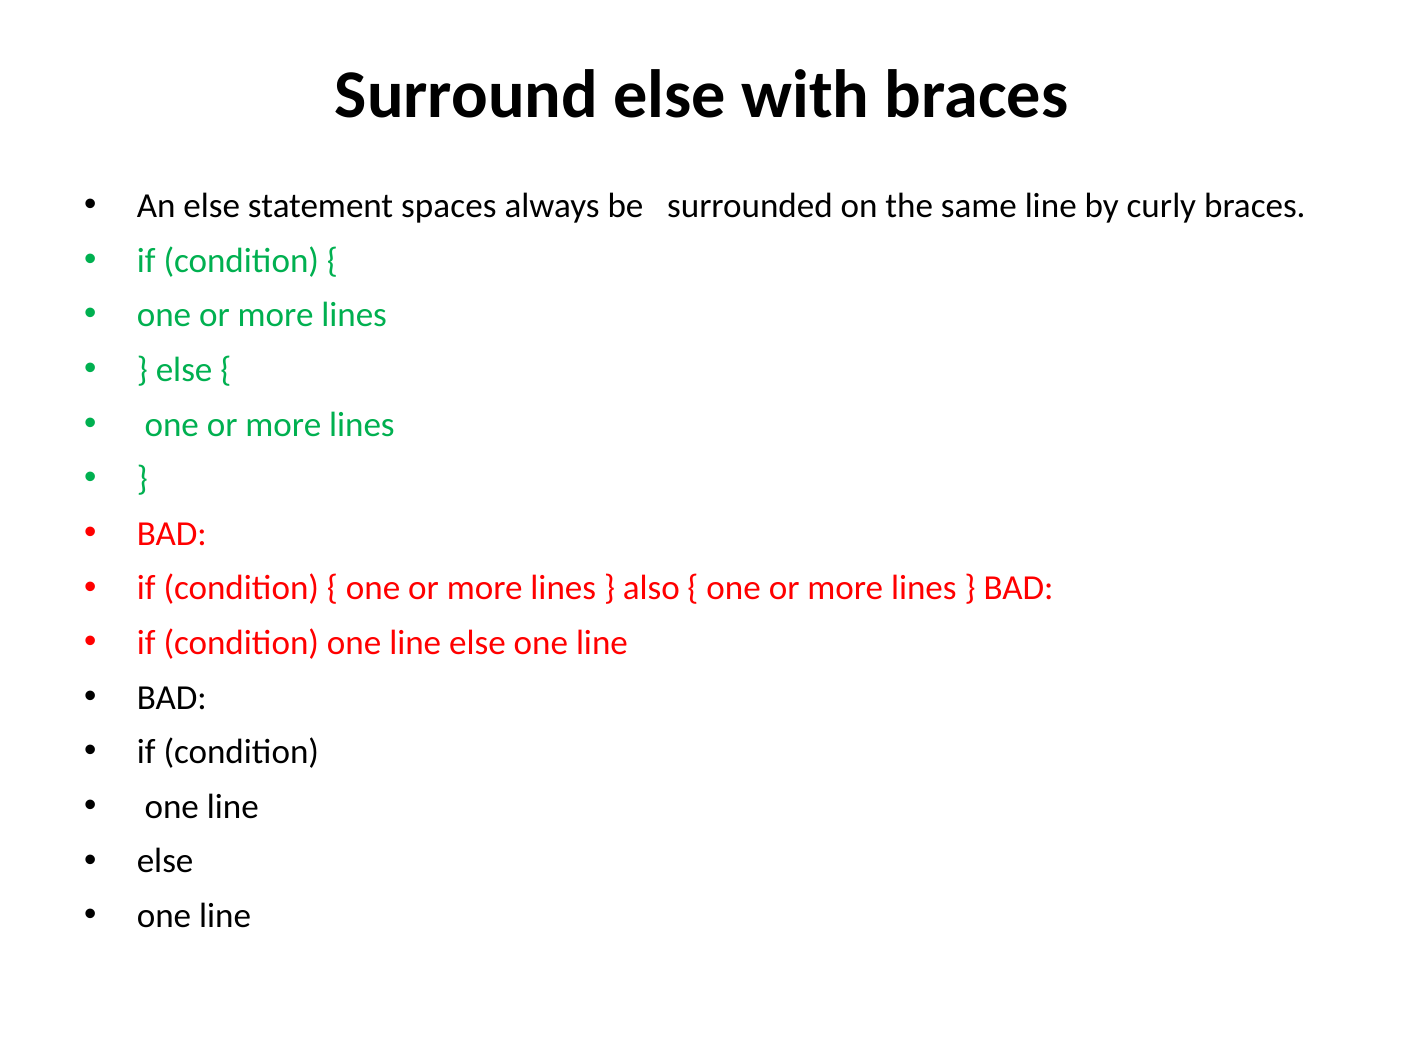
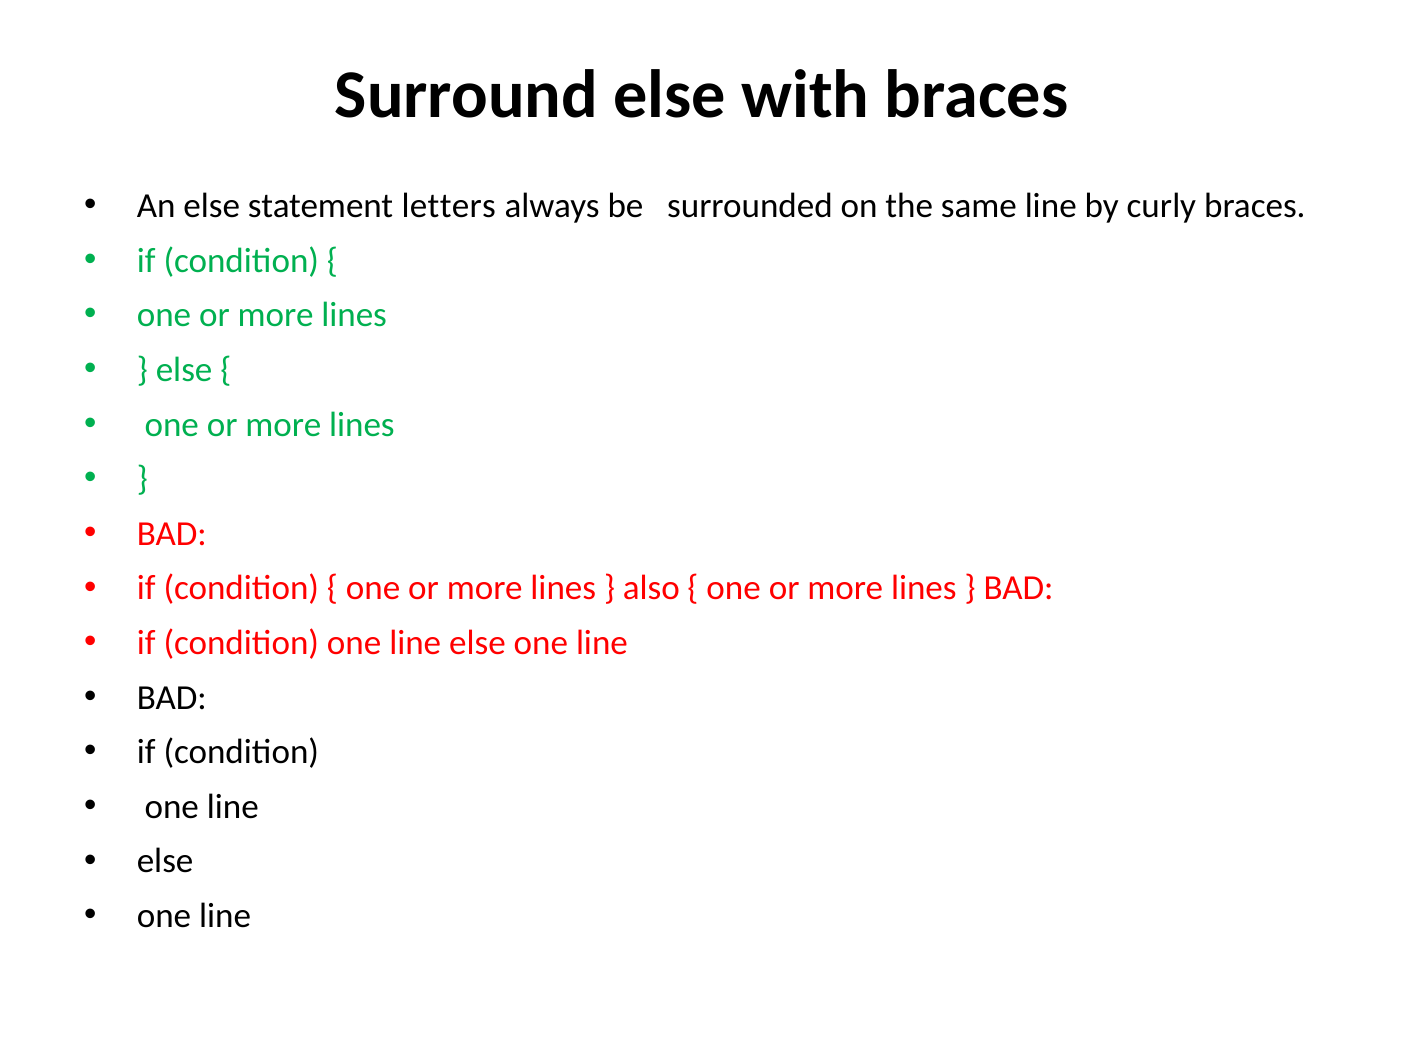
spaces: spaces -> letters
